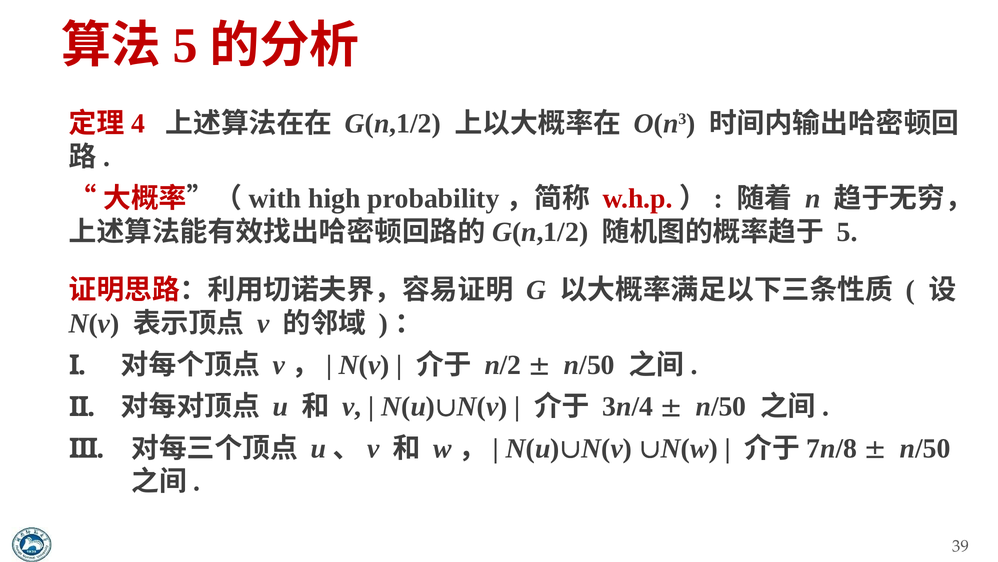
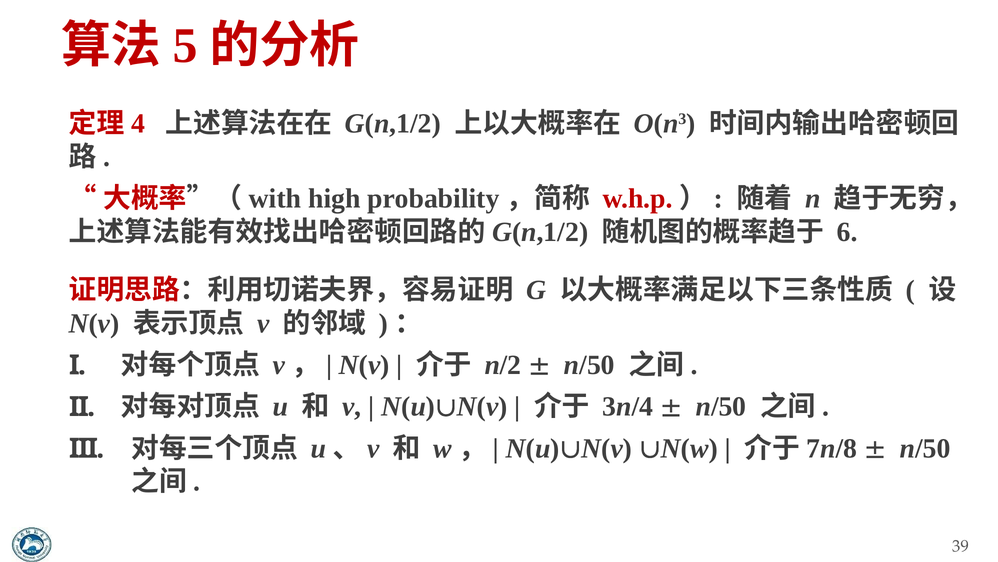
5 at (847, 232): 5 -> 6
